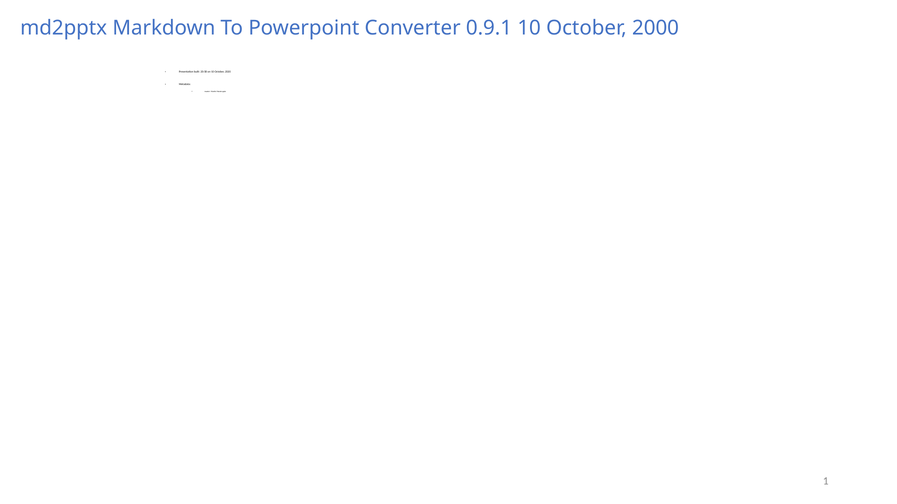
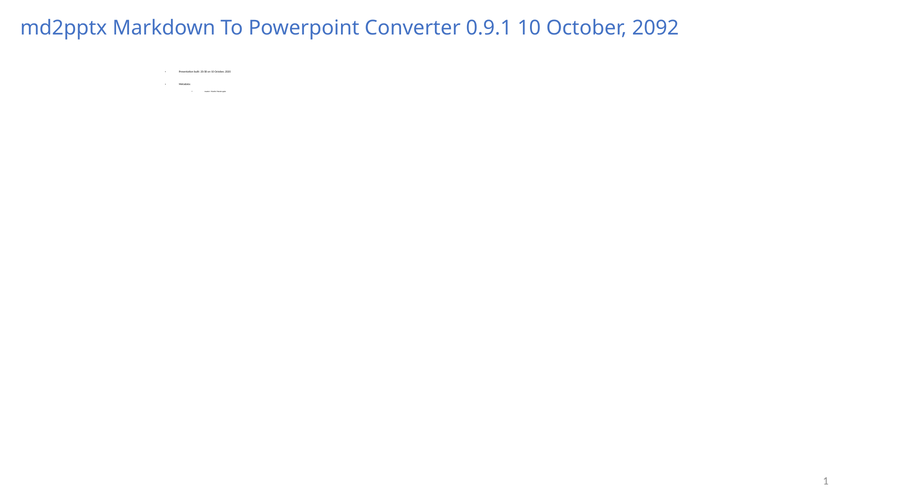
2000: 2000 -> 2092
